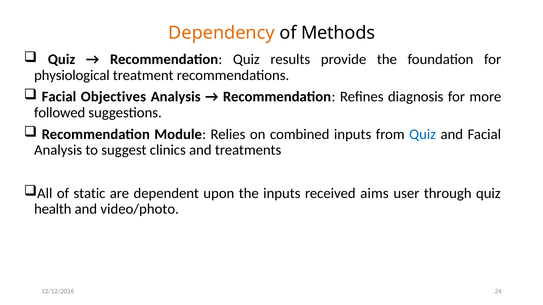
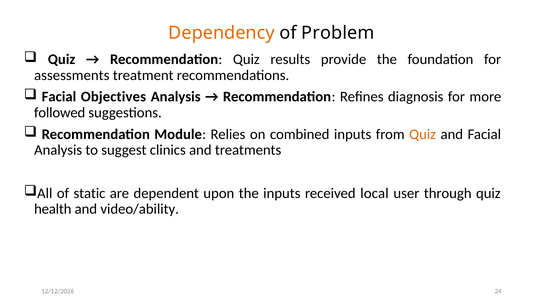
Methods: Methods -> Problem
physiological: physiological -> assessments
Quiz at (423, 134) colour: blue -> orange
aims: aims -> local
video/photo: video/photo -> video/ability
